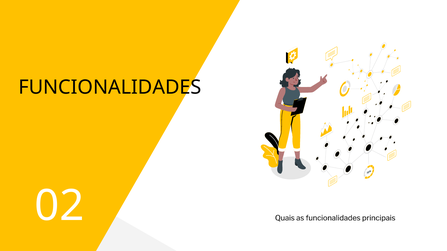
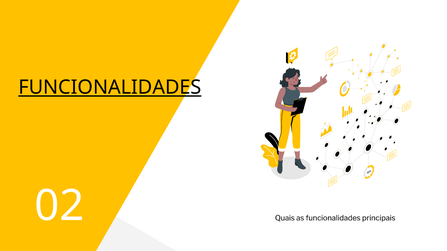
FUNCIONALIDADES at (110, 88) underline: none -> present
